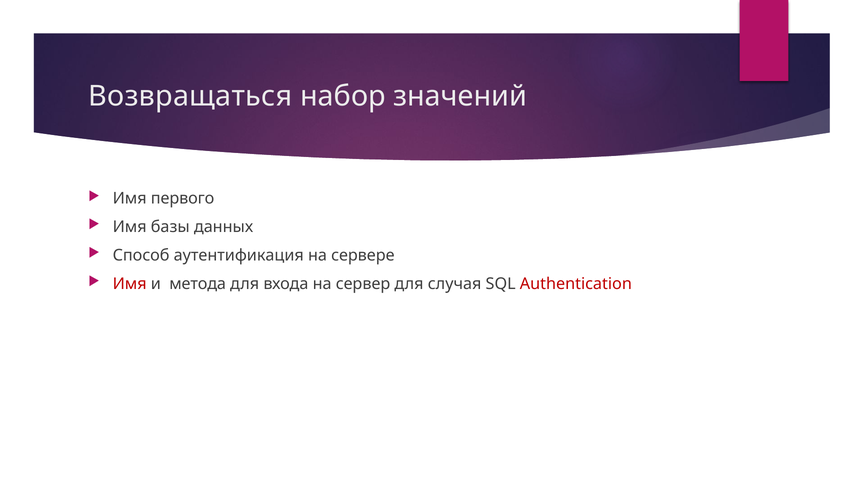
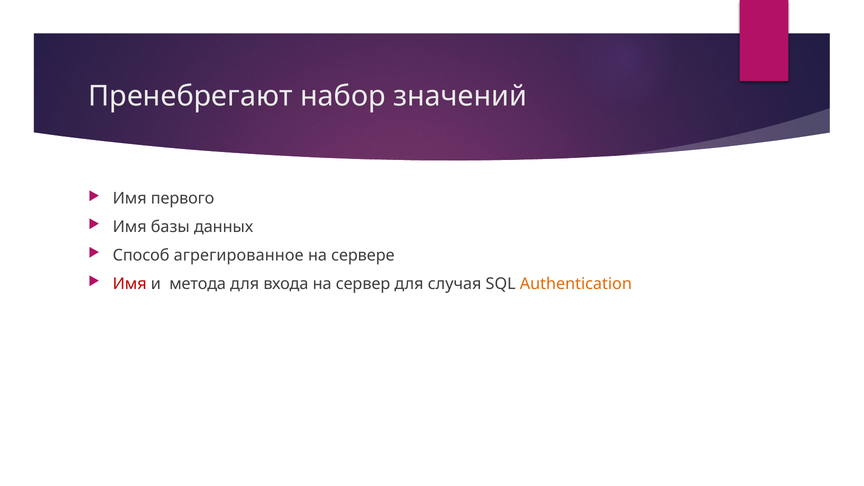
Возвращаться: Возвращаться -> Пренебрегают
аутентификация: аутентификация -> агрегированное
Authentication colour: red -> orange
